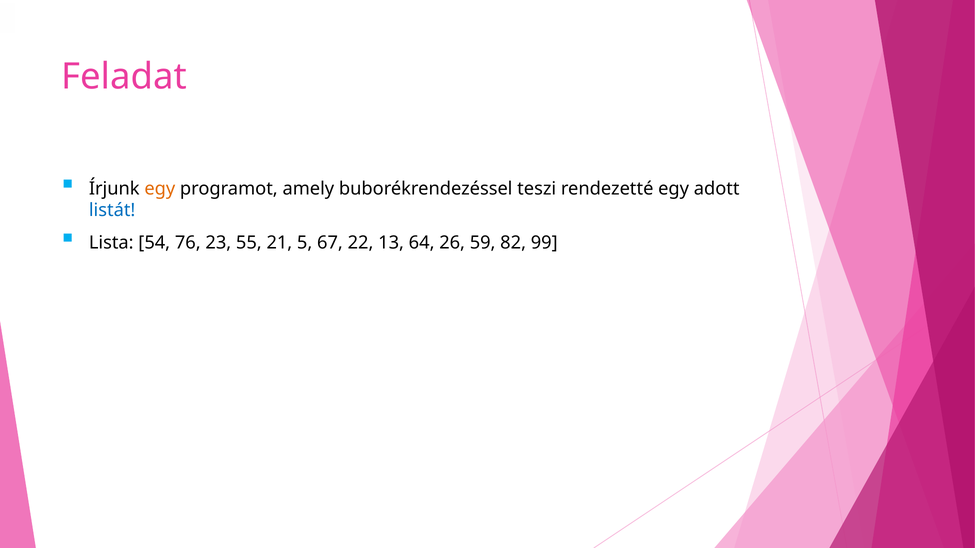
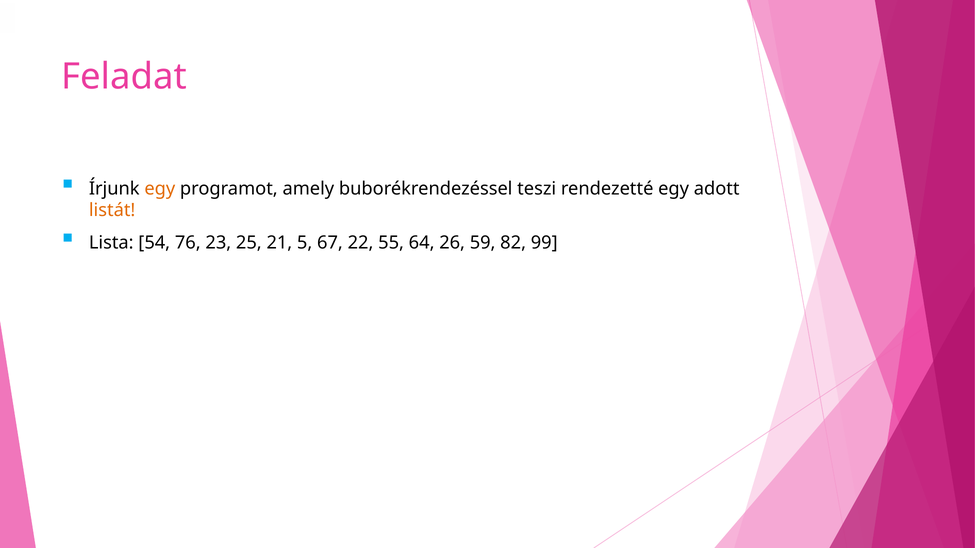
listát colour: blue -> orange
55: 55 -> 25
13: 13 -> 55
